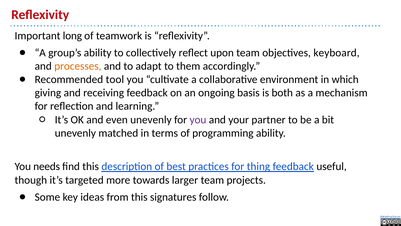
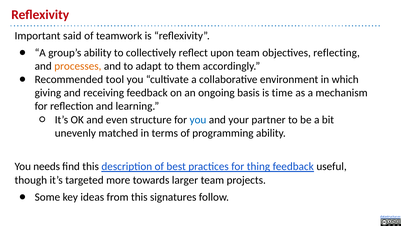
long: long -> said
keyboard: keyboard -> reflecting
both: both -> time
even unevenly: unevenly -> structure
you at (198, 119) colour: purple -> blue
